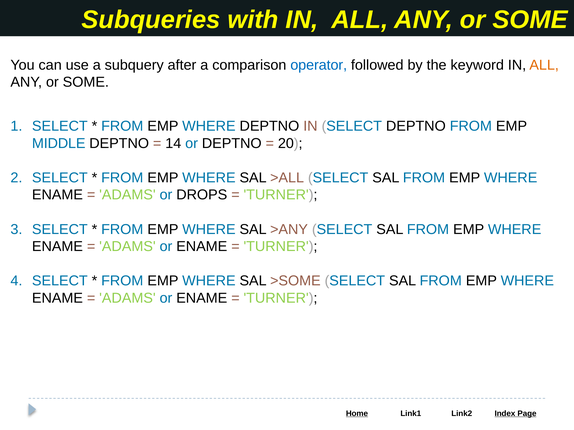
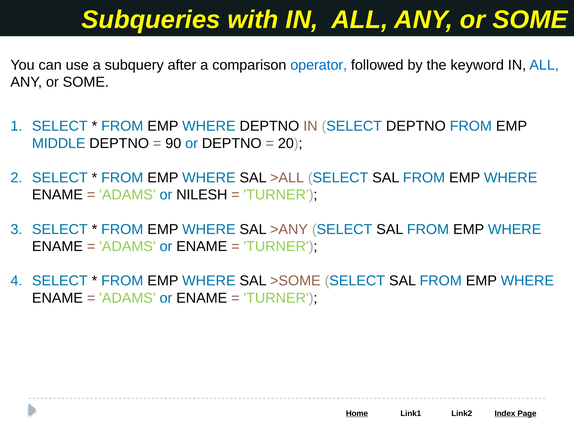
ALL at (544, 65) colour: orange -> blue
14: 14 -> 90
DROPS: DROPS -> NILESH
